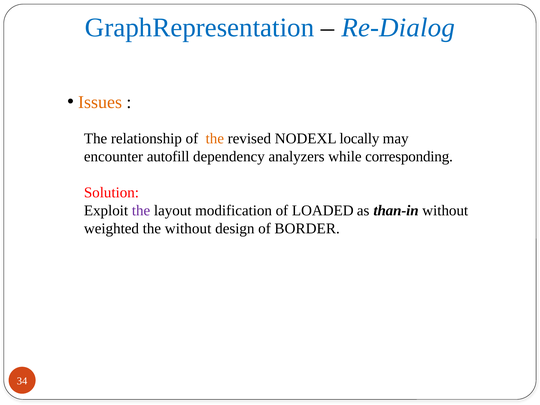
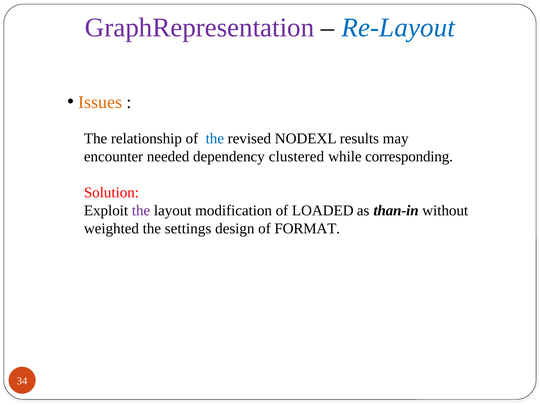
GraphRepresentation colour: blue -> purple
Re-Dialog: Re-Dialog -> Re-Layout
the at (215, 139) colour: orange -> blue
locally: locally -> results
autofill: autofill -> needed
analyzers: analyzers -> clustered
the without: without -> settings
BORDER: BORDER -> FORMAT
